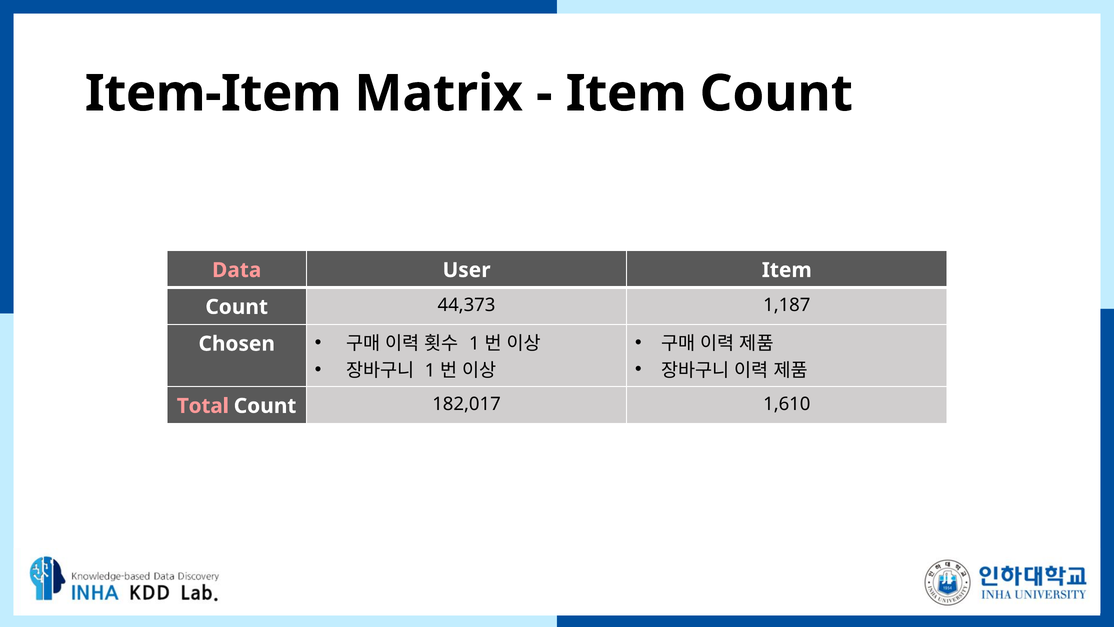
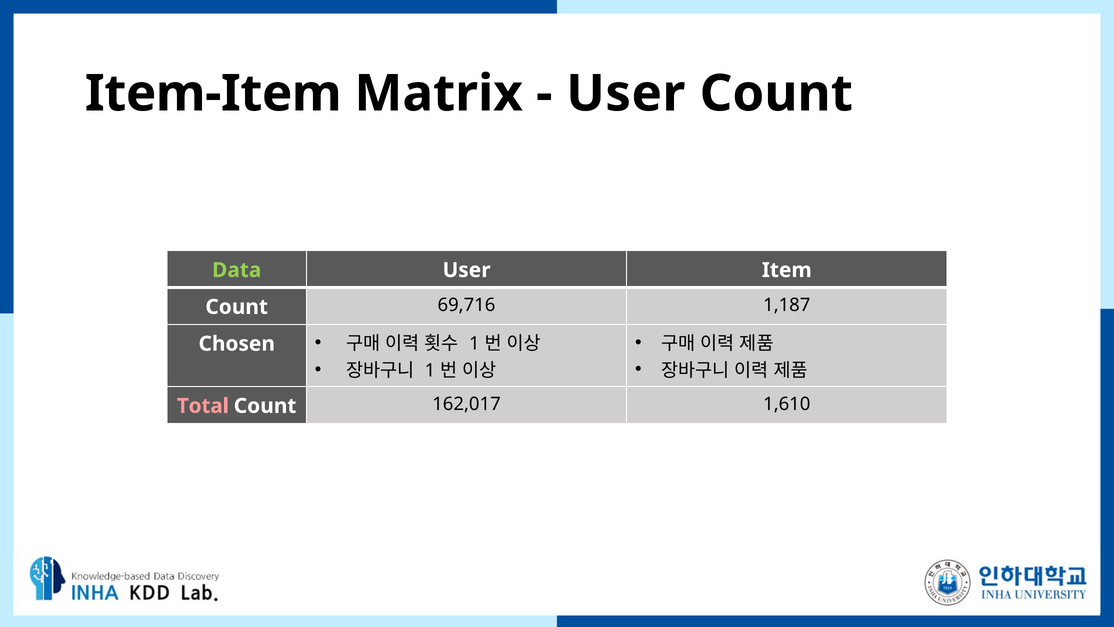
Item at (626, 94): Item -> User
Data colour: pink -> light green
44,373: 44,373 -> 69,716
182,017: 182,017 -> 162,017
